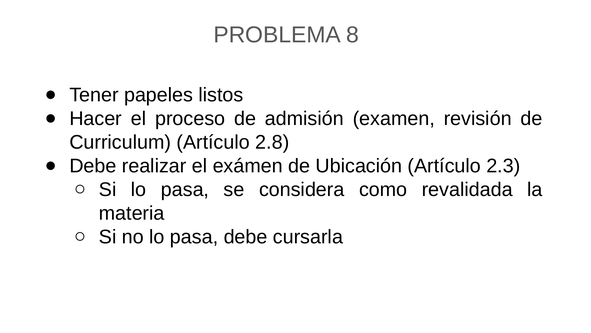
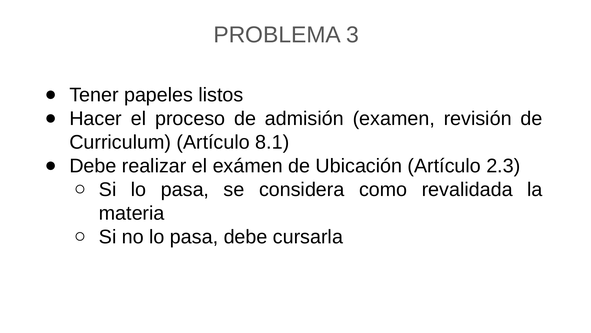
8: 8 -> 3
2.8: 2.8 -> 8.1
